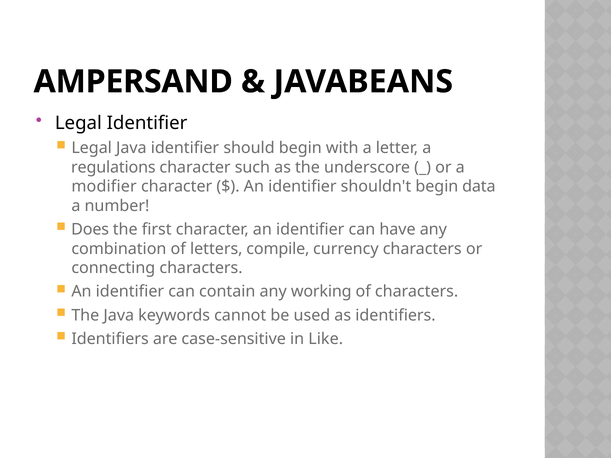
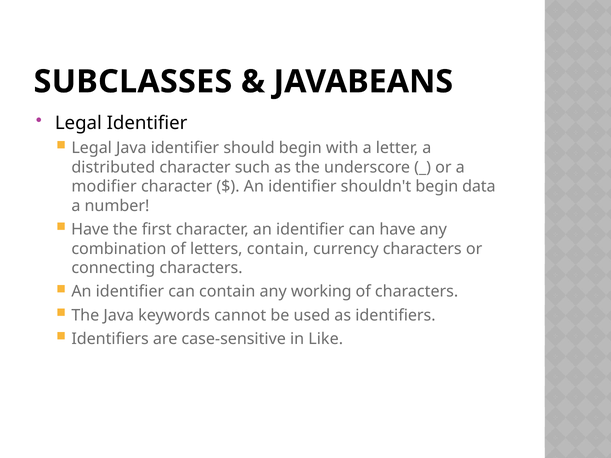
AMPERSAND: AMPERSAND -> SUBCLASSES
regulations: regulations -> distributed
Does at (90, 230): Does -> Have
letters compile: compile -> contain
